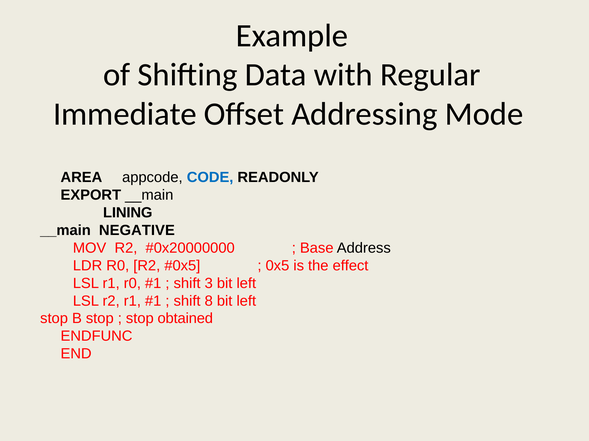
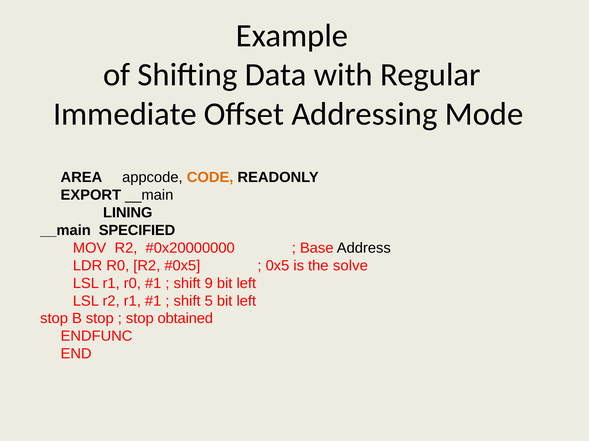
CODE colour: blue -> orange
NEGATIVE: NEGATIVE -> SPECIFIED
effect: effect -> solve
3: 3 -> 9
8: 8 -> 5
